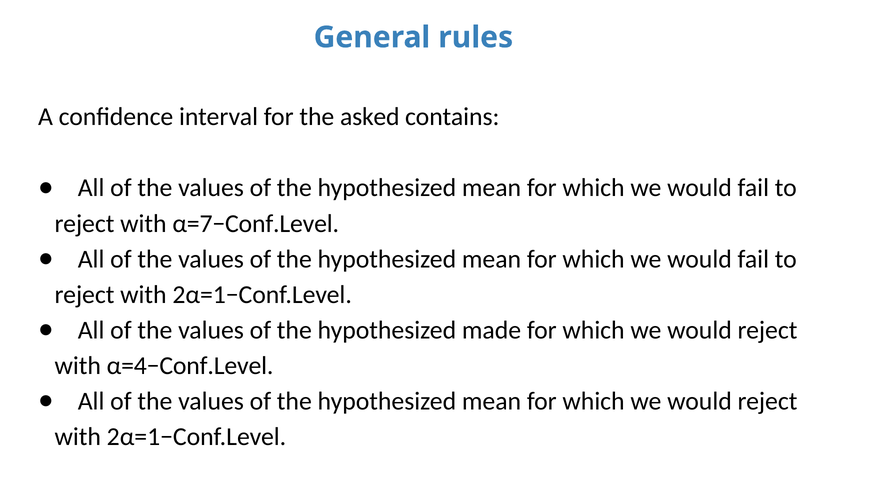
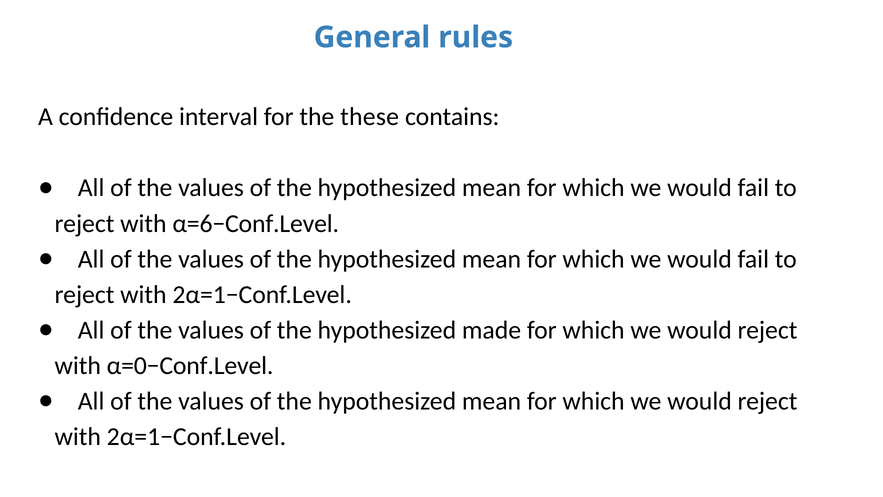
asked: asked -> these
α=7−Conf.Level: α=7−Conf.Level -> α=6−Conf.Level
α=4−Conf.Level: α=4−Conf.Level -> α=0−Conf.Level
